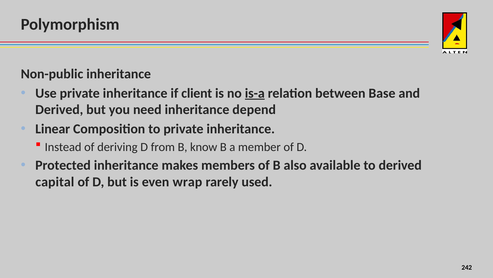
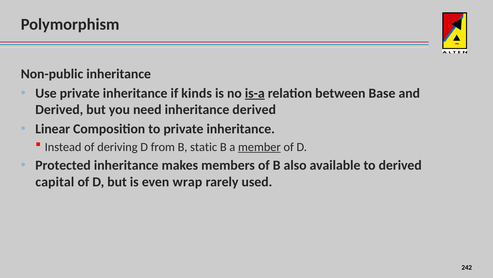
client: client -> kinds
inheritance depend: depend -> derived
know: know -> static
member underline: none -> present
